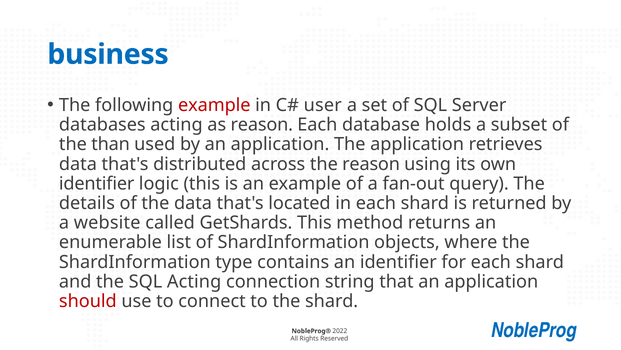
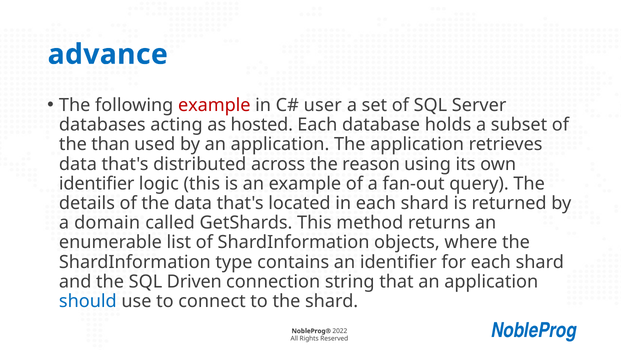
business: business -> advance
as reason: reason -> hosted
website: website -> domain
SQL Acting: Acting -> Driven
should colour: red -> blue
